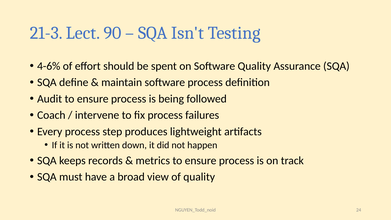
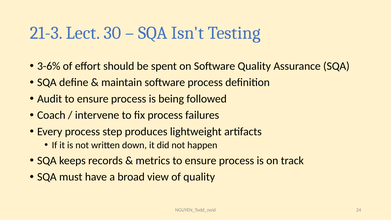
90: 90 -> 30
4-6%: 4-6% -> 3-6%
